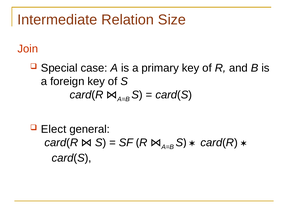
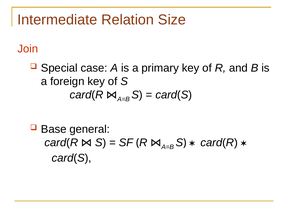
Elect: Elect -> Base
